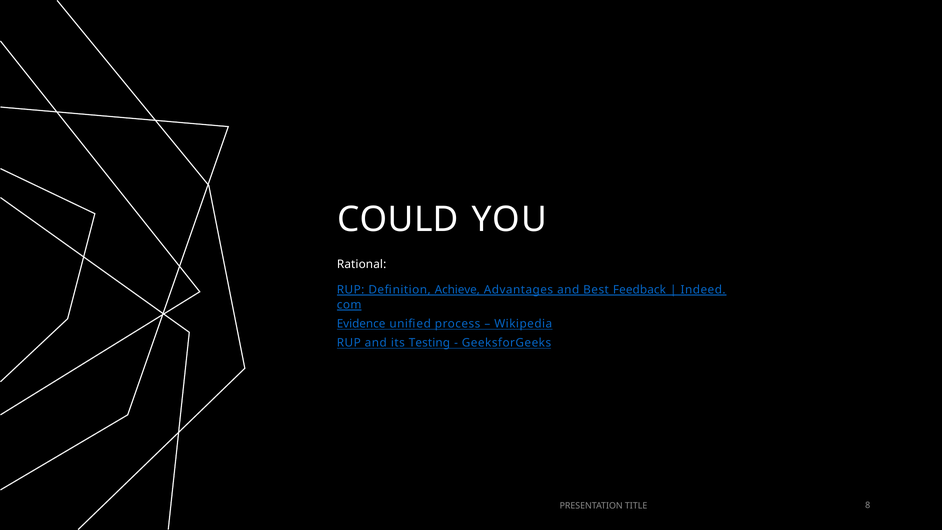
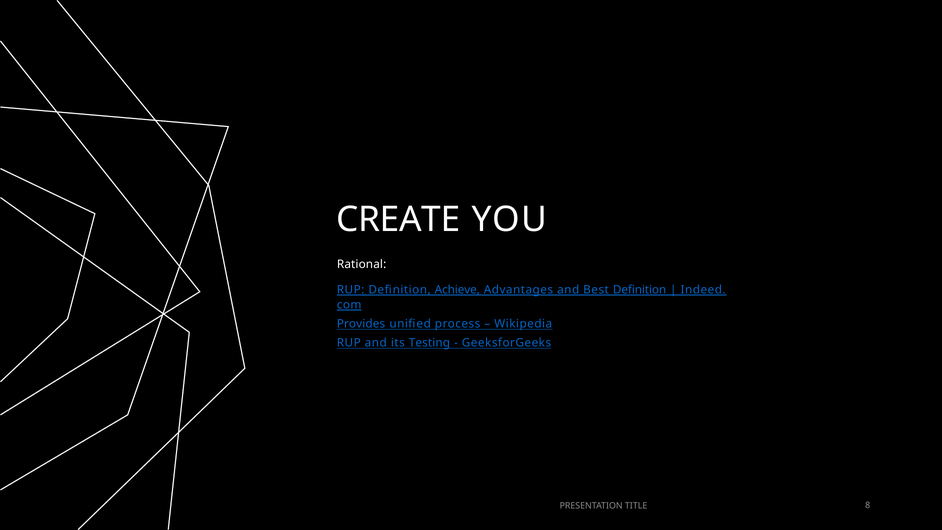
COULD: COULD -> CREATE
Best Feedback: Feedback -> Definition
Evidence: Evidence -> Provides
